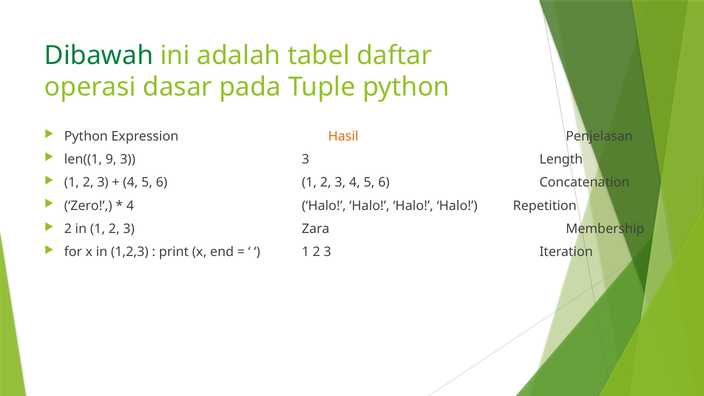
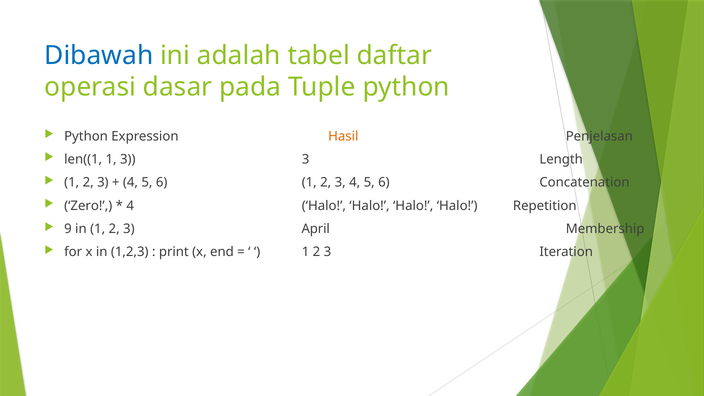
Dibawah colour: green -> blue
len((1 9: 9 -> 1
2 at (68, 229): 2 -> 9
Zara: Zara -> April
